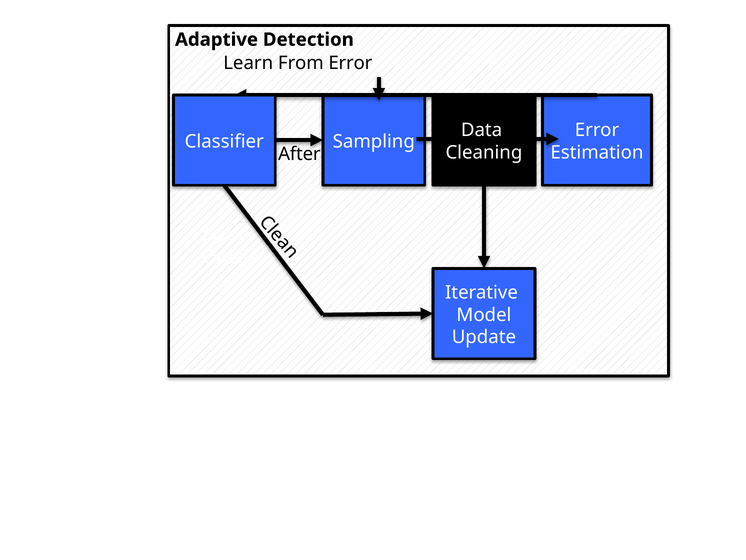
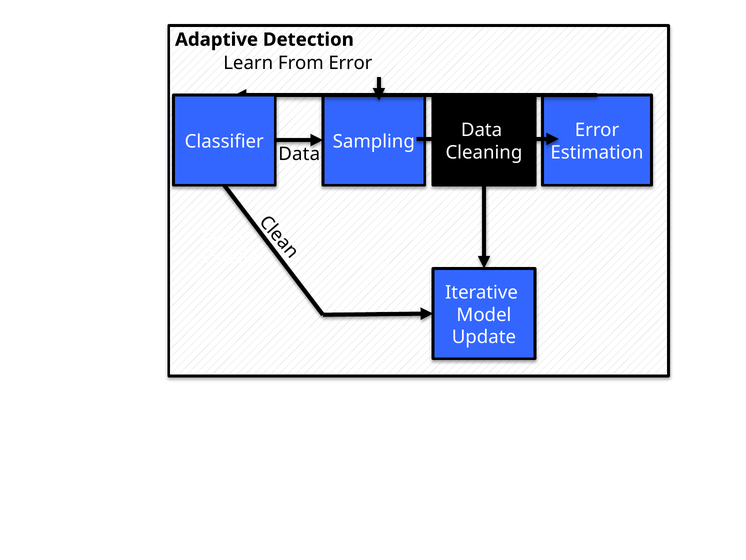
After at (299, 154): After -> Data
